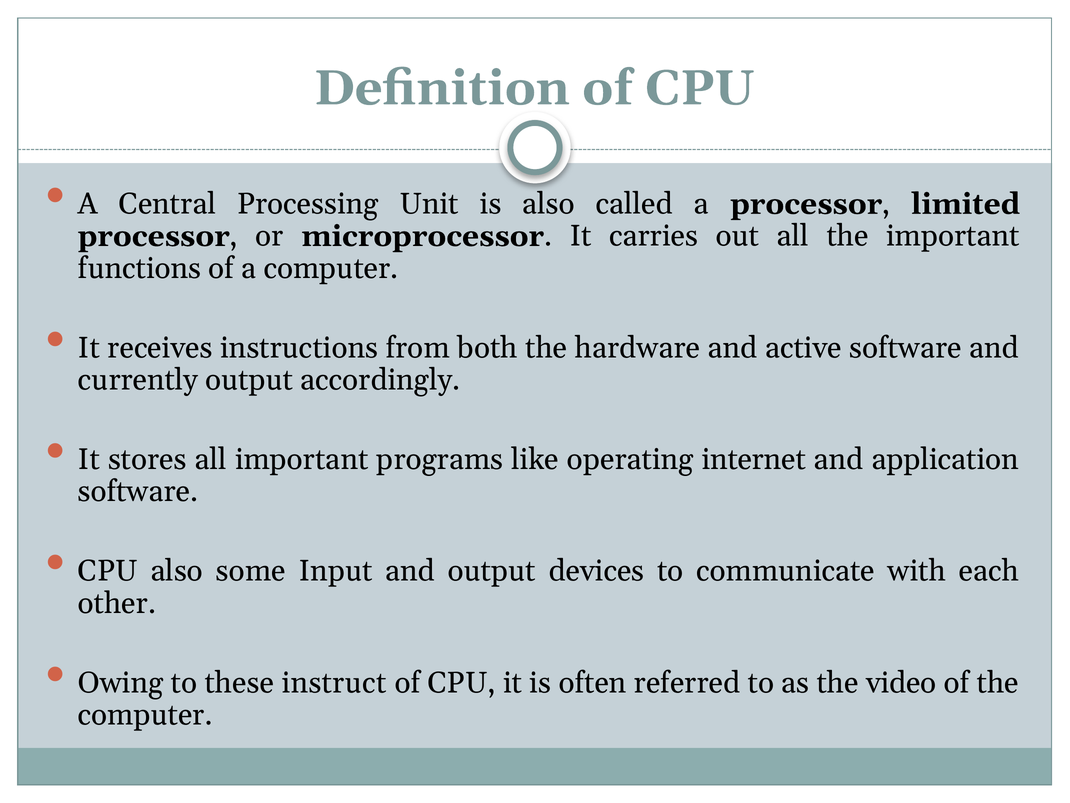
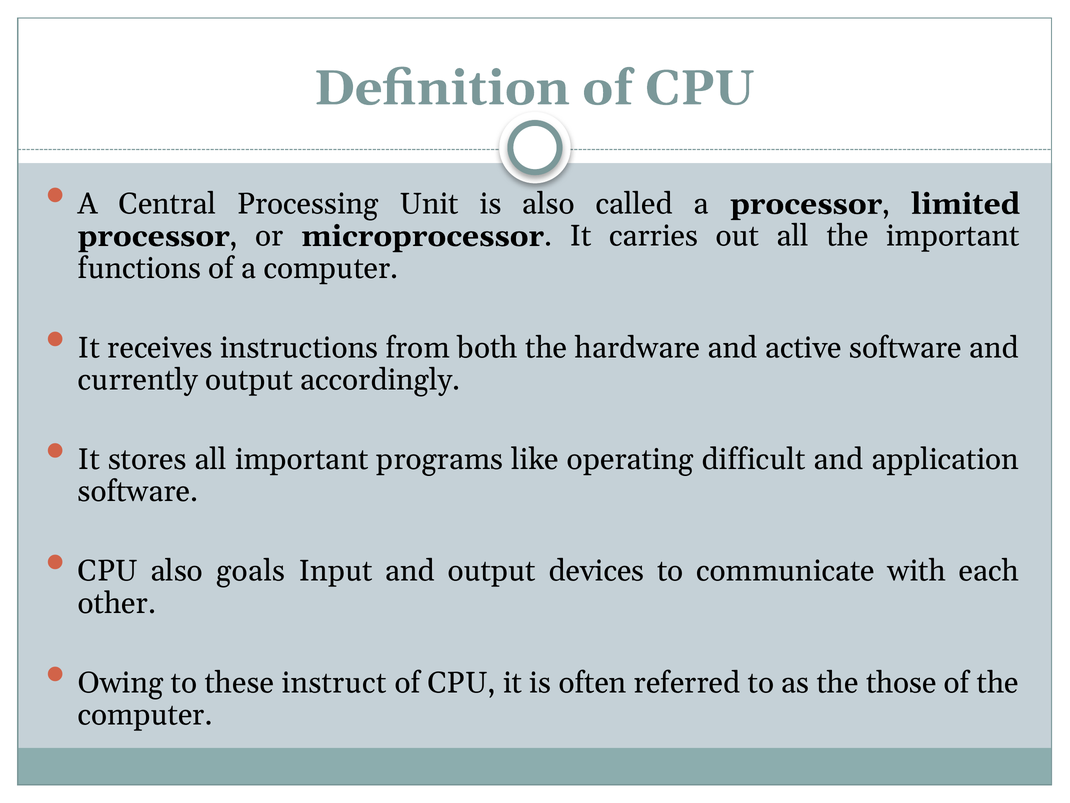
internet: internet -> difficult
some: some -> goals
video: video -> those
